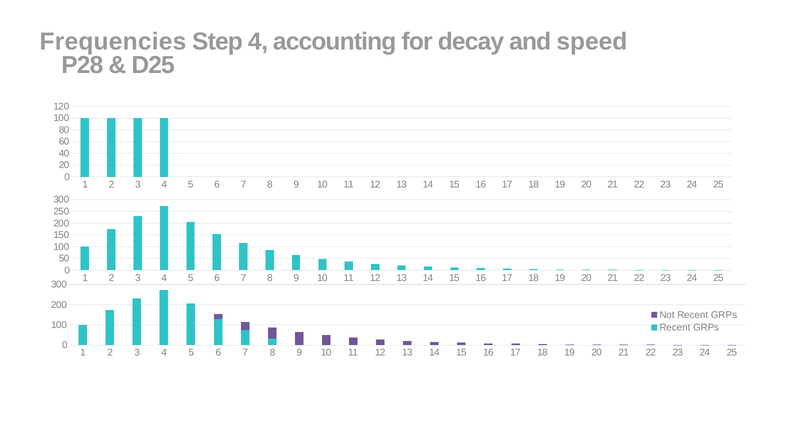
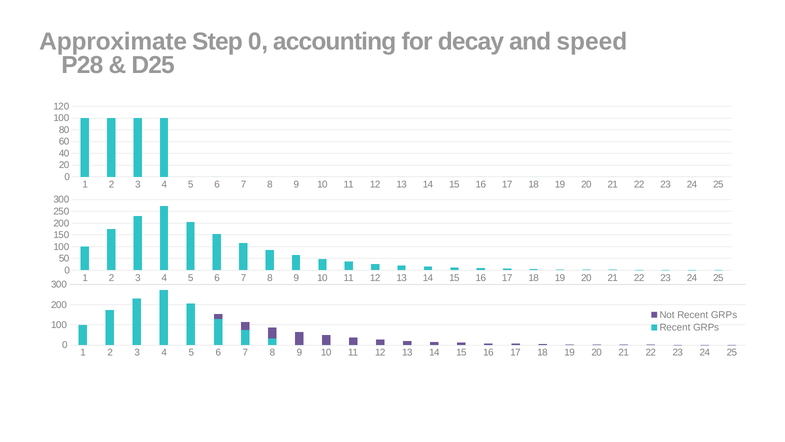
Frequencies: Frequencies -> Approximate
Step 4: 4 -> 0
